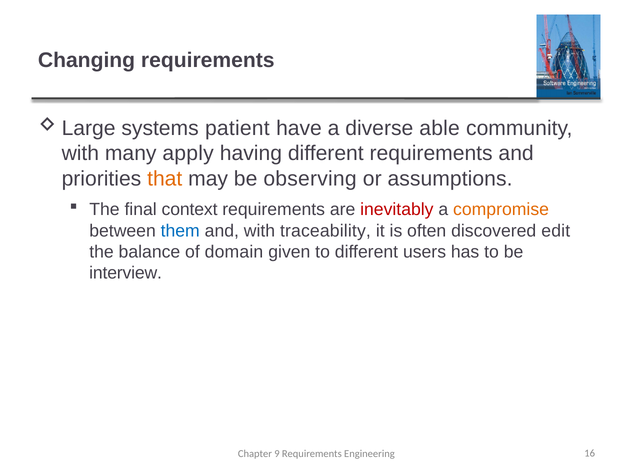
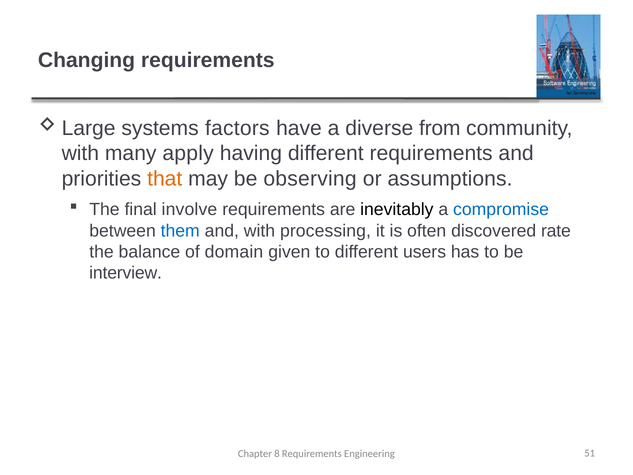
patient: patient -> factors
able: able -> from
context: context -> involve
inevitably colour: red -> black
compromise colour: orange -> blue
traceability: traceability -> processing
edit: edit -> rate
9: 9 -> 8
16: 16 -> 51
